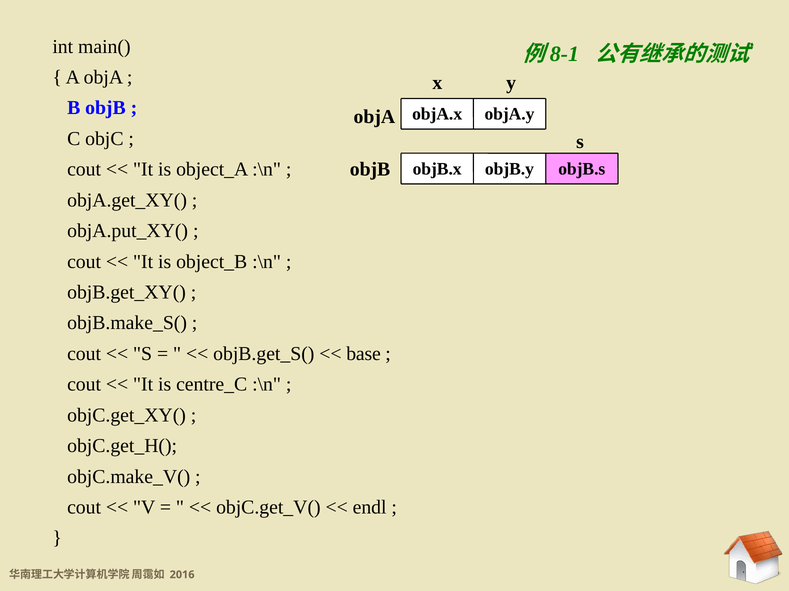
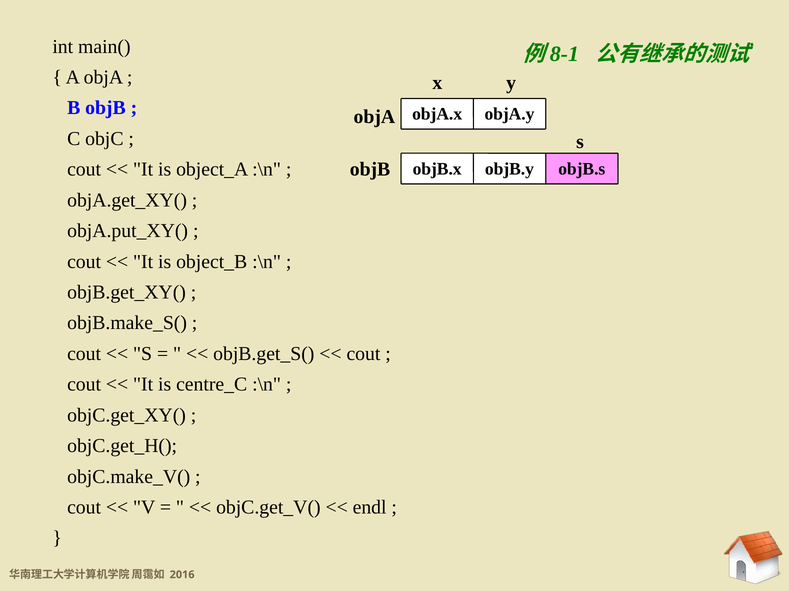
base at (364, 354): base -> cout
